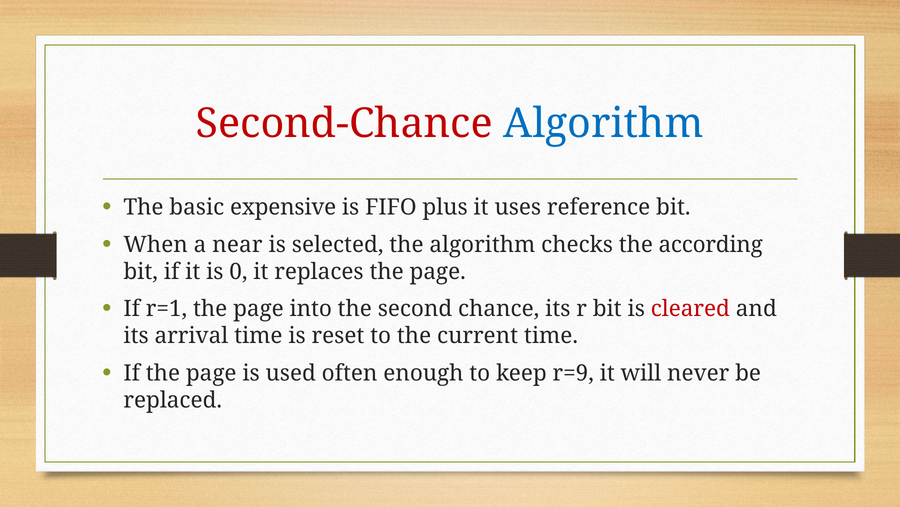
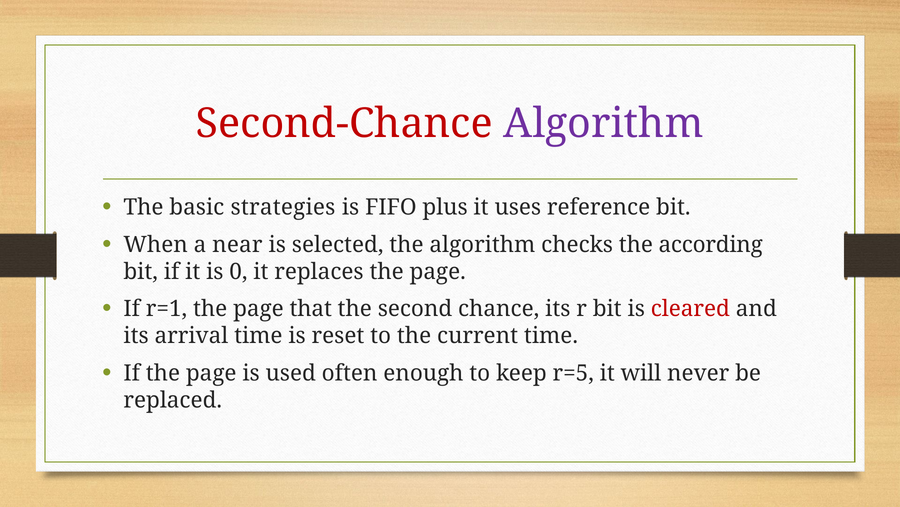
Algorithm at (604, 123) colour: blue -> purple
expensive: expensive -> strategies
into: into -> that
r=9: r=9 -> r=5
